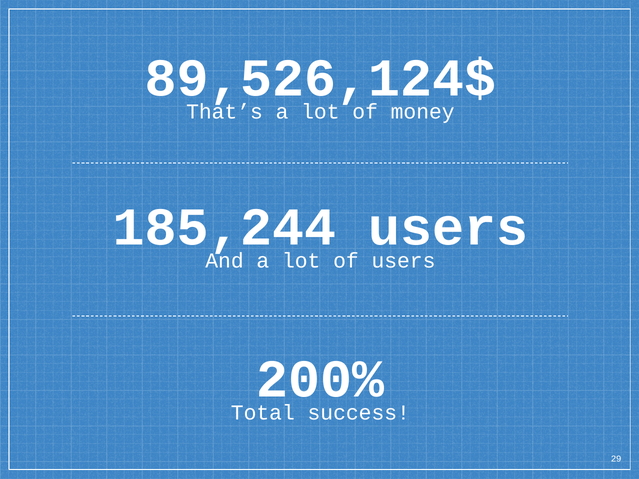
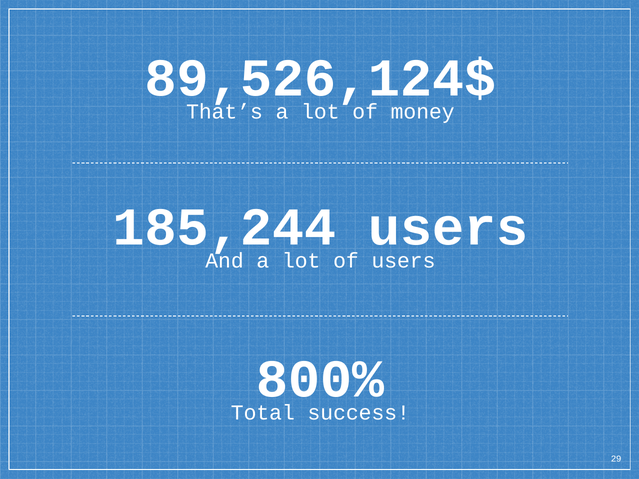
200%: 200% -> 800%
